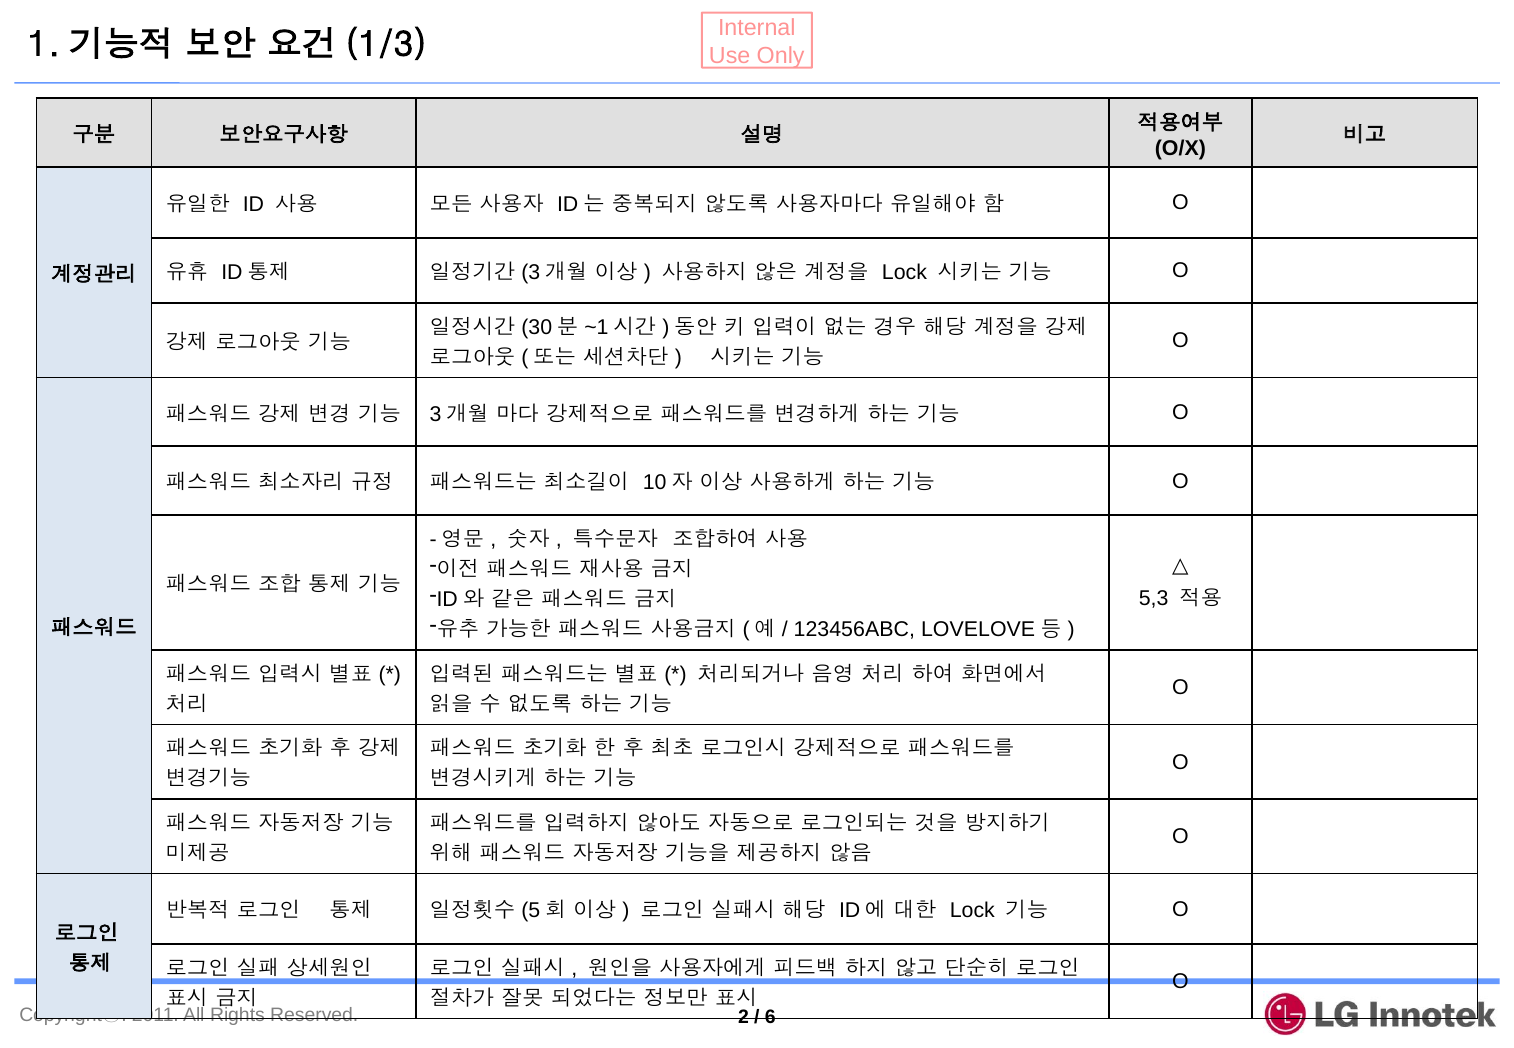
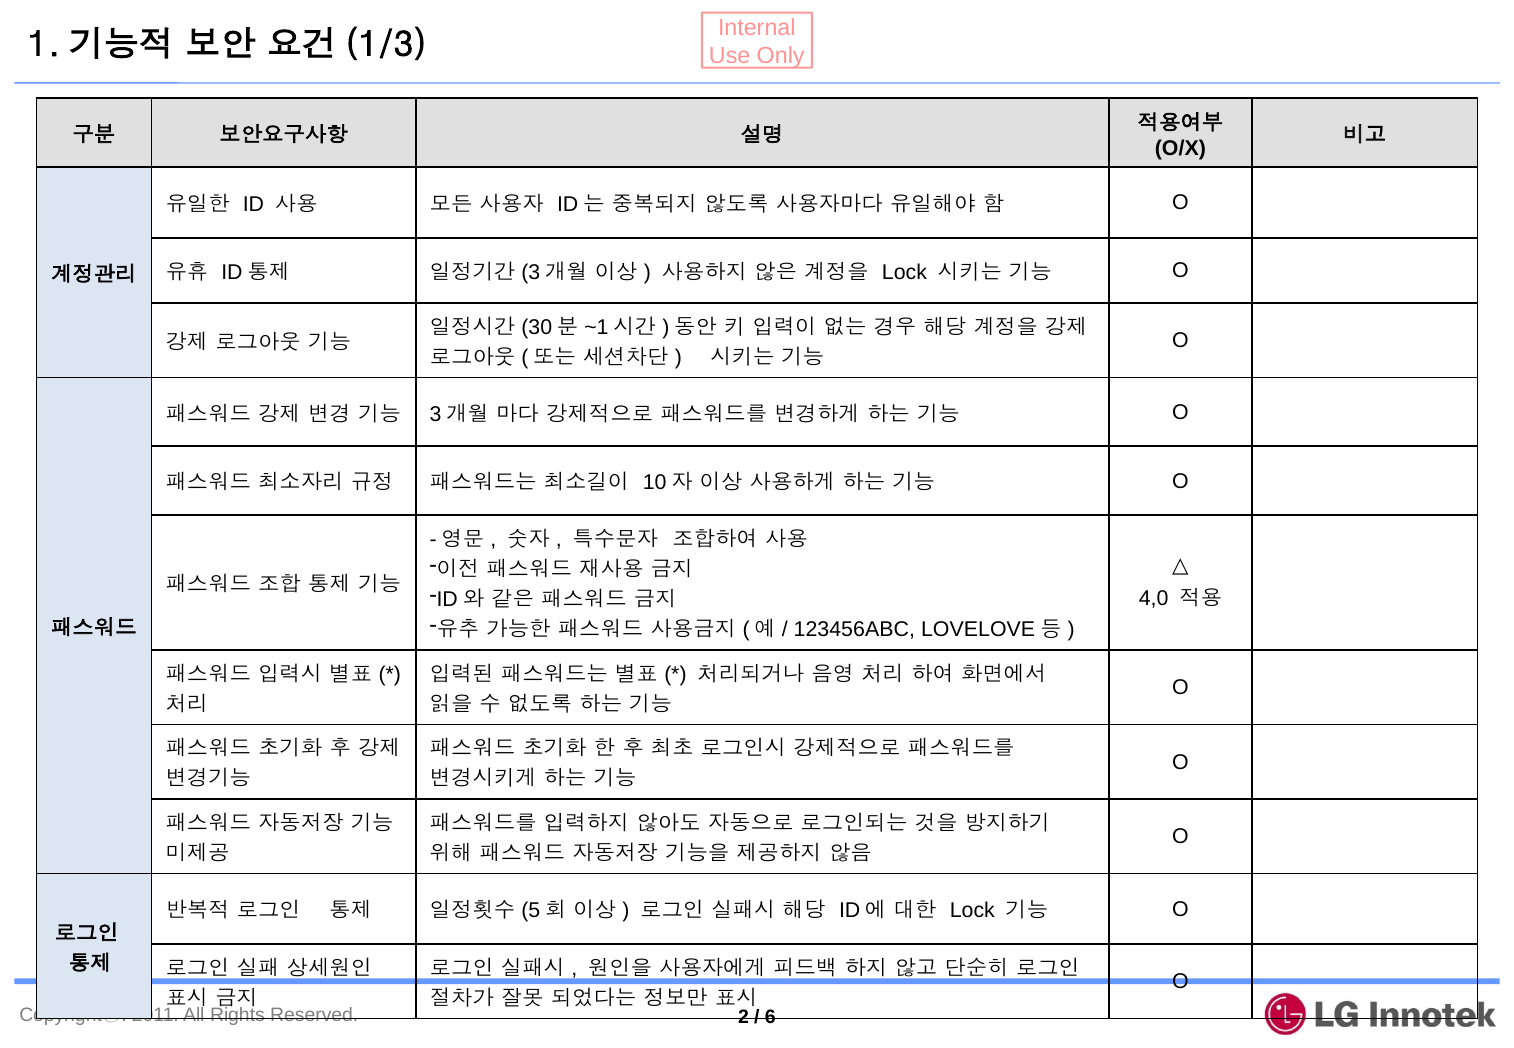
5,3: 5,3 -> 4,0
